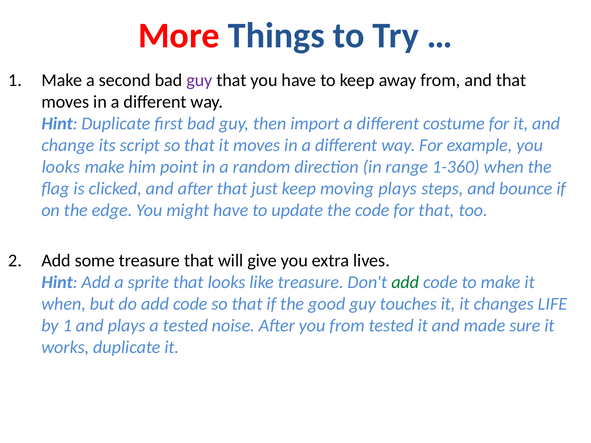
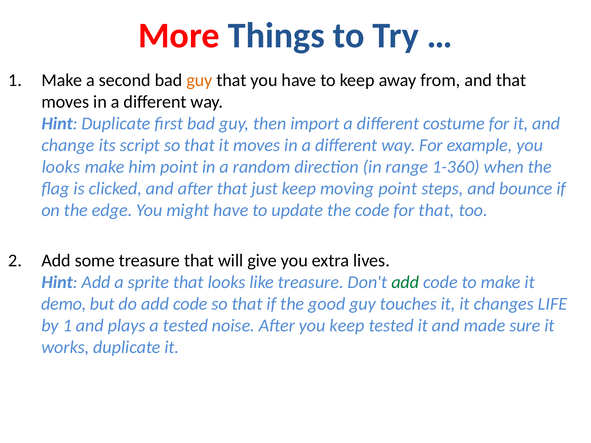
guy at (199, 80) colour: purple -> orange
moving plays: plays -> point
when at (64, 304): when -> demo
you from: from -> keep
